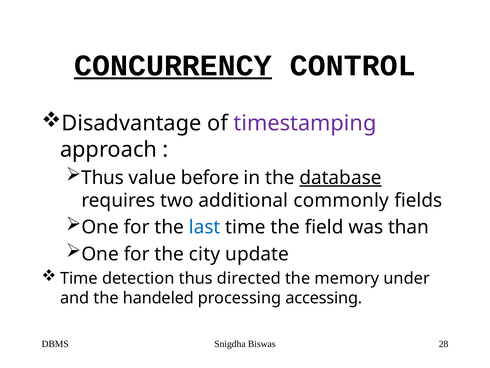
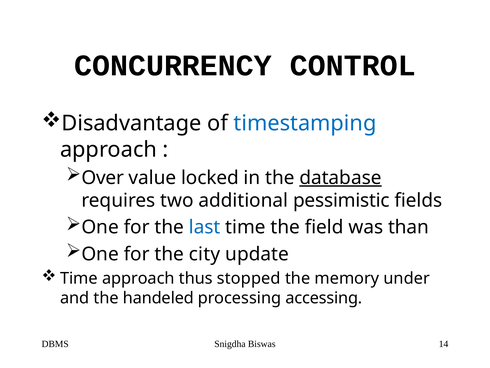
CONCURRENCY underline: present -> none
timestamping colour: purple -> blue
Thus at (103, 177): Thus -> Over
before: before -> locked
commonly: commonly -> pessimistic
Time detection: detection -> approach
directed: directed -> stopped
28: 28 -> 14
